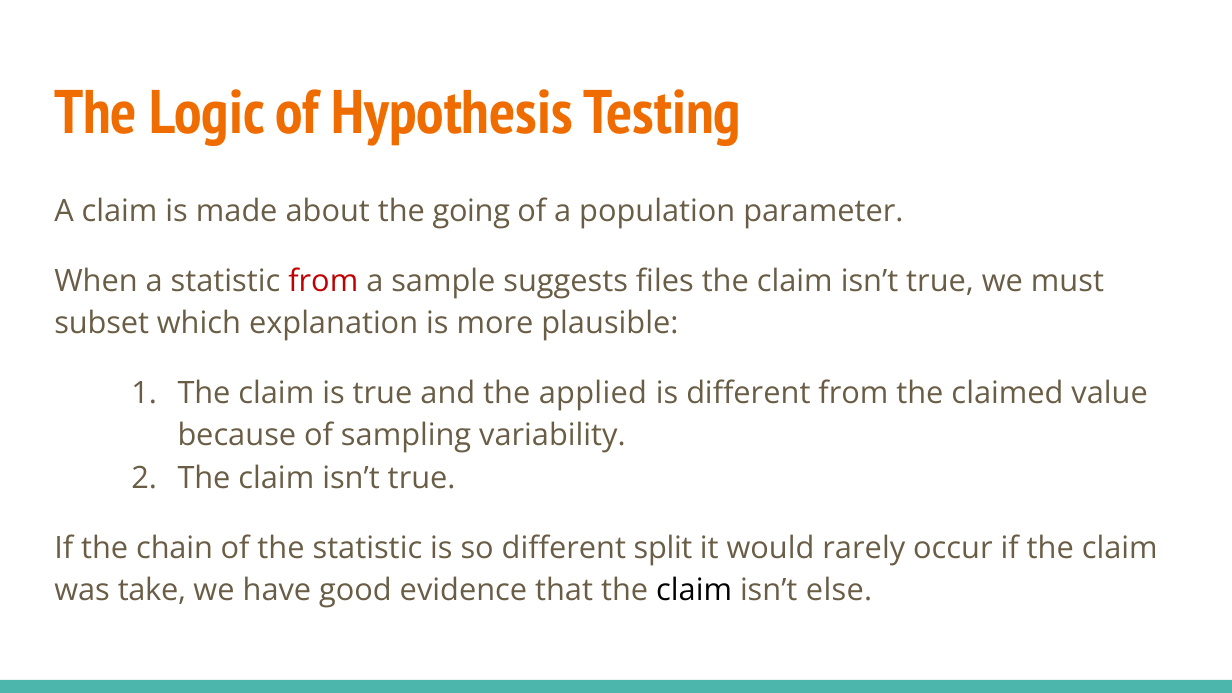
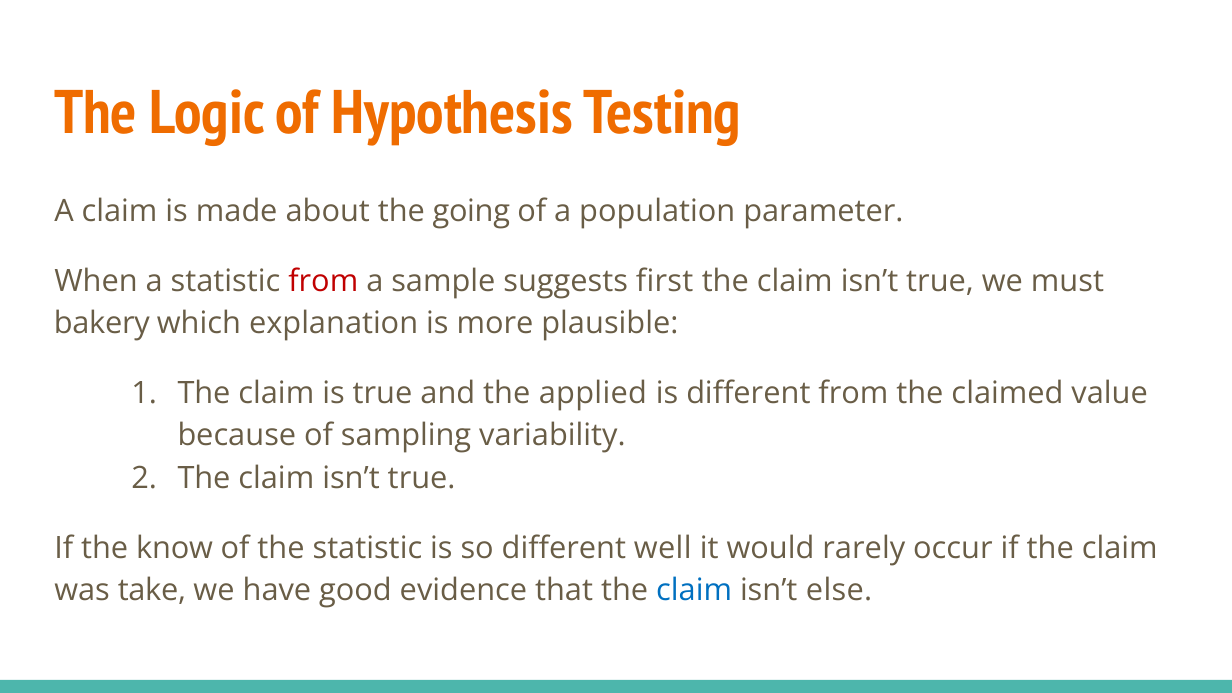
files: files -> first
subset: subset -> bakery
chain: chain -> know
split: split -> well
claim at (694, 591) colour: black -> blue
